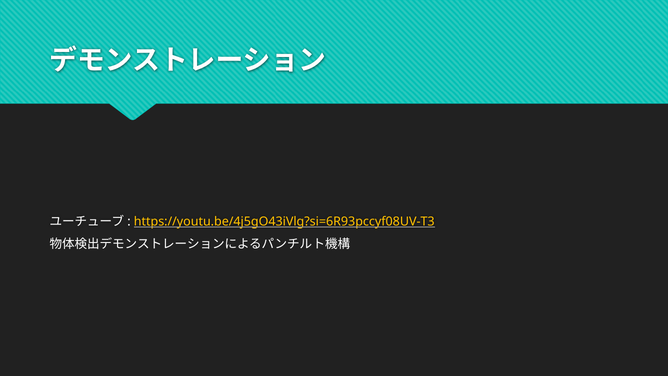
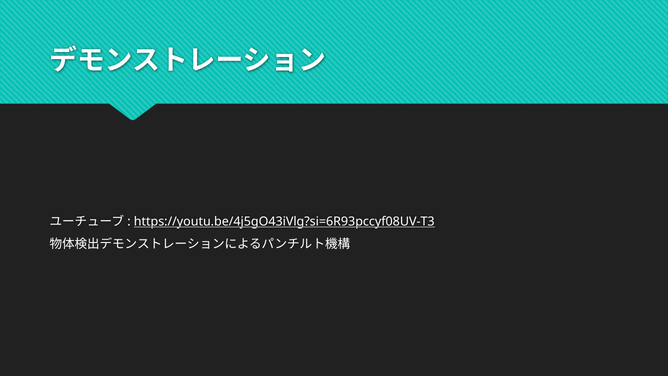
https://youtu.be/4j5gO43iVlg?si=6R93pccyf08UV-T3 colour: yellow -> white
